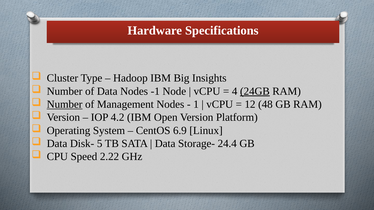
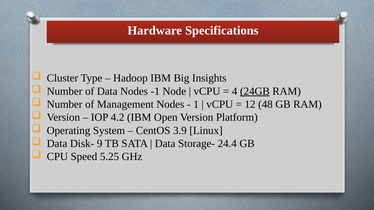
Number at (65, 104) underline: present -> none
6.9: 6.9 -> 3.9
5: 5 -> 9
2.22: 2.22 -> 5.25
